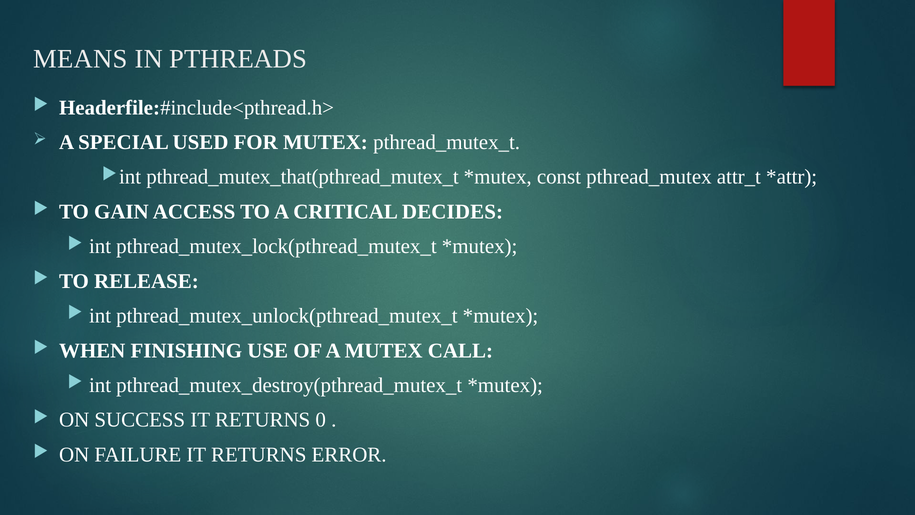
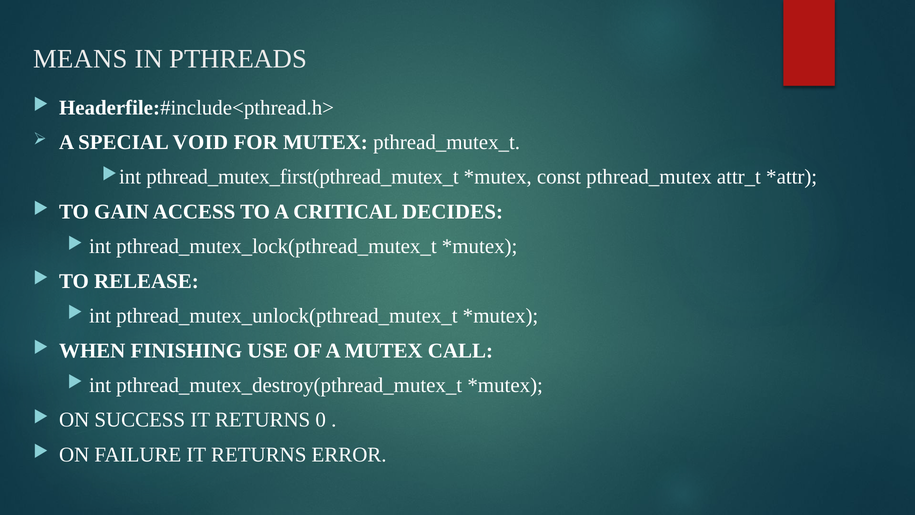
USED: USED -> VOID
pthread_mutex_that(pthread_mutex_t: pthread_mutex_that(pthread_mutex_t -> pthread_mutex_first(pthread_mutex_t
